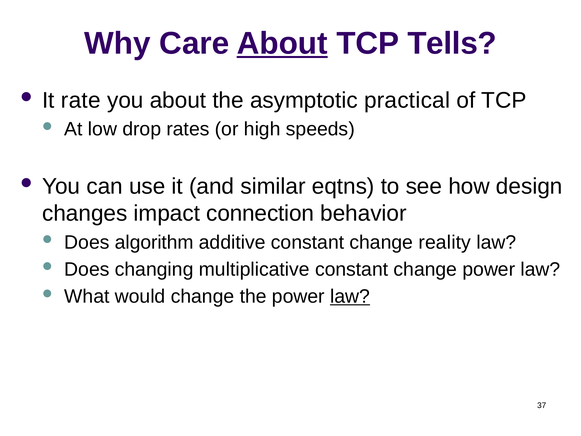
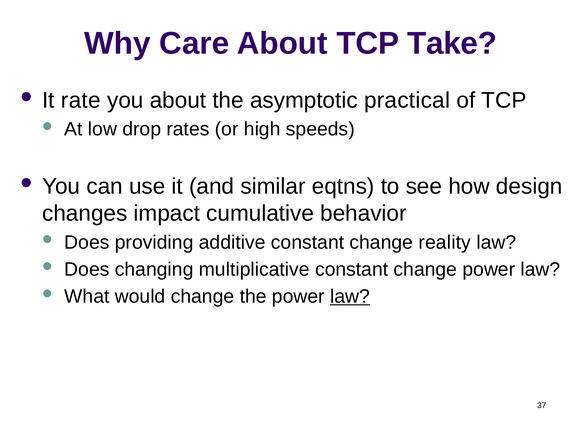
About at (282, 43) underline: present -> none
Tells: Tells -> Take
connection: connection -> cumulative
algorithm: algorithm -> providing
